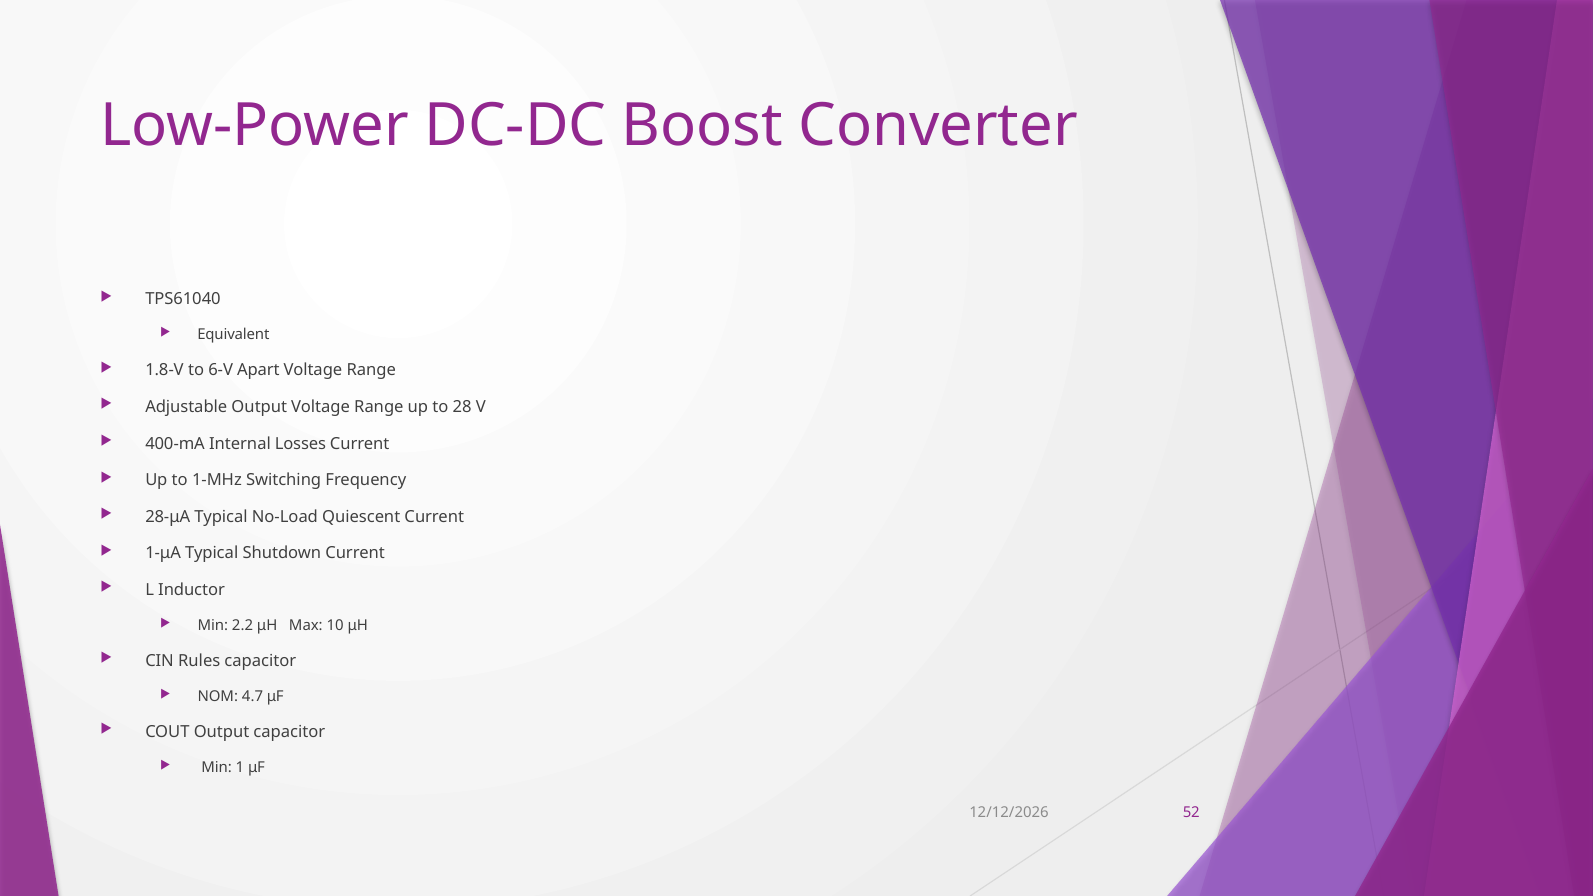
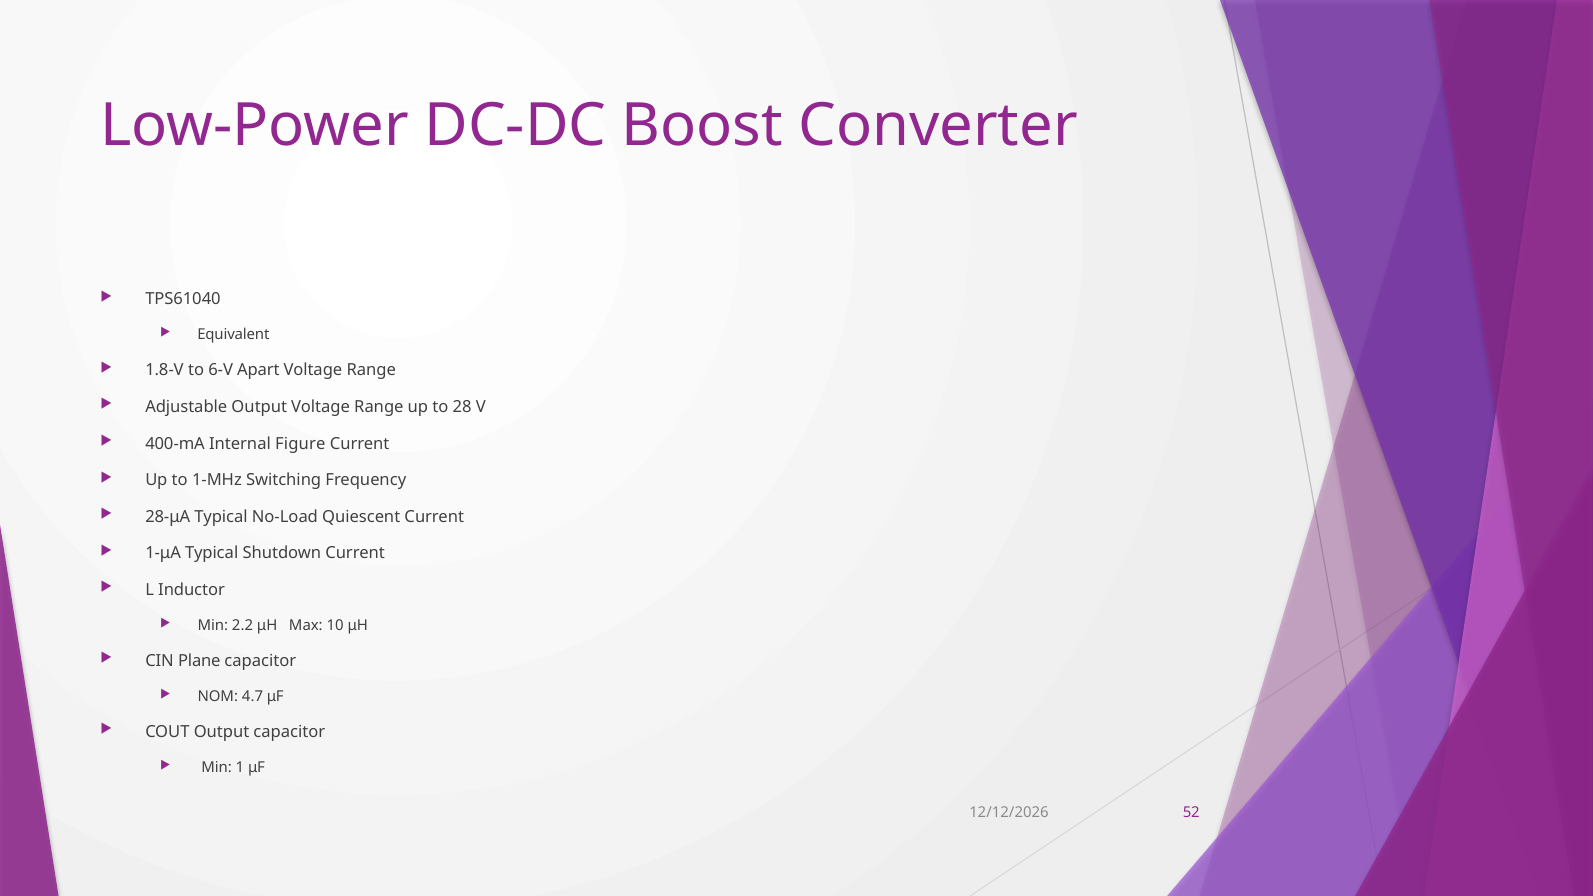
Losses: Losses -> Figure
Rules: Rules -> Plane
